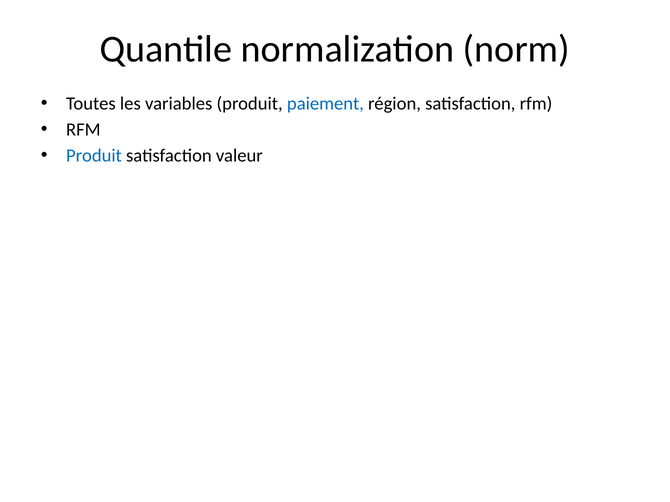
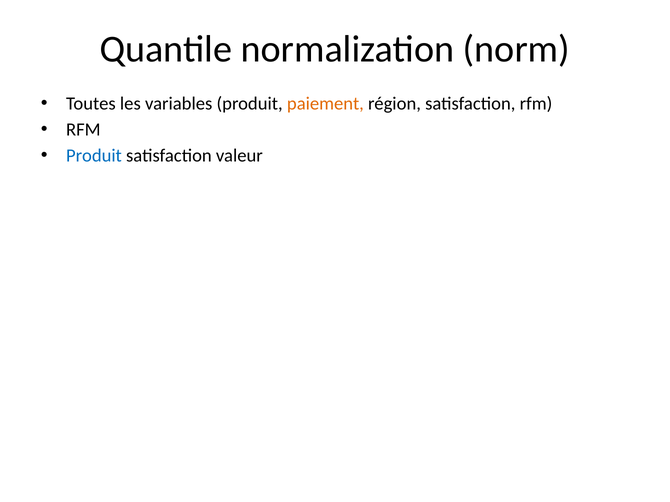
paiement colour: blue -> orange
